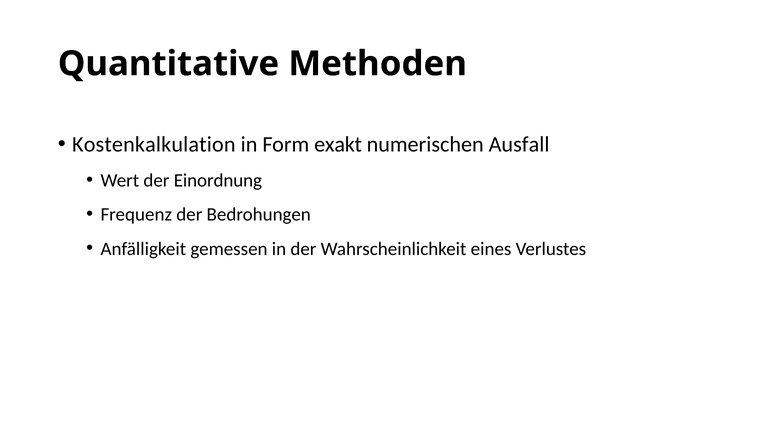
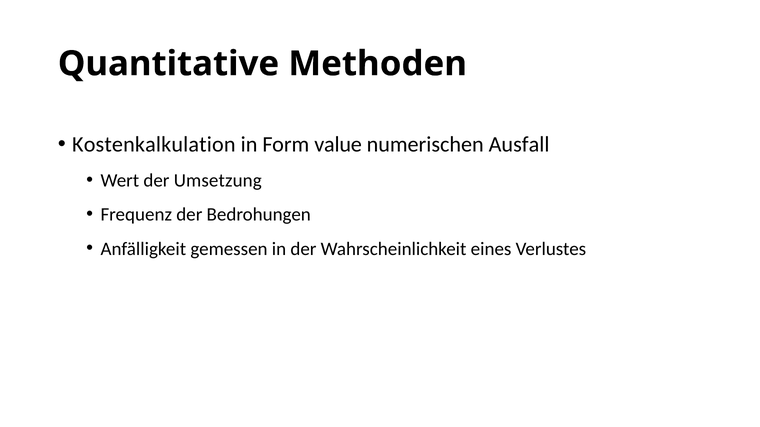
exakt: exakt -> value
Einordnung: Einordnung -> Umsetzung
